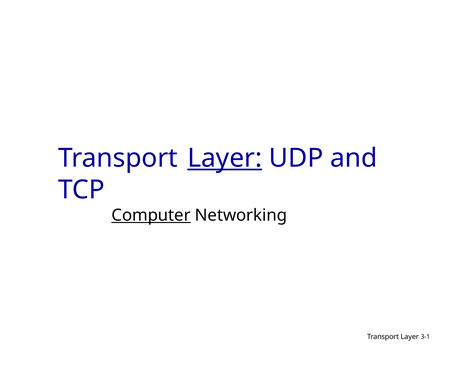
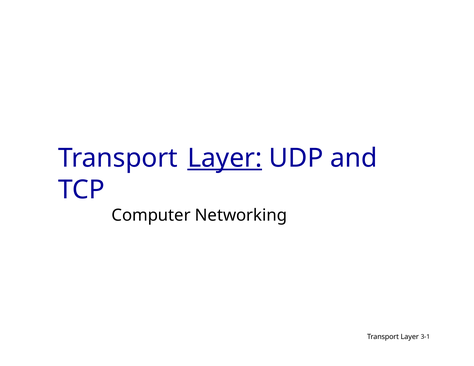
Computer underline: present -> none
